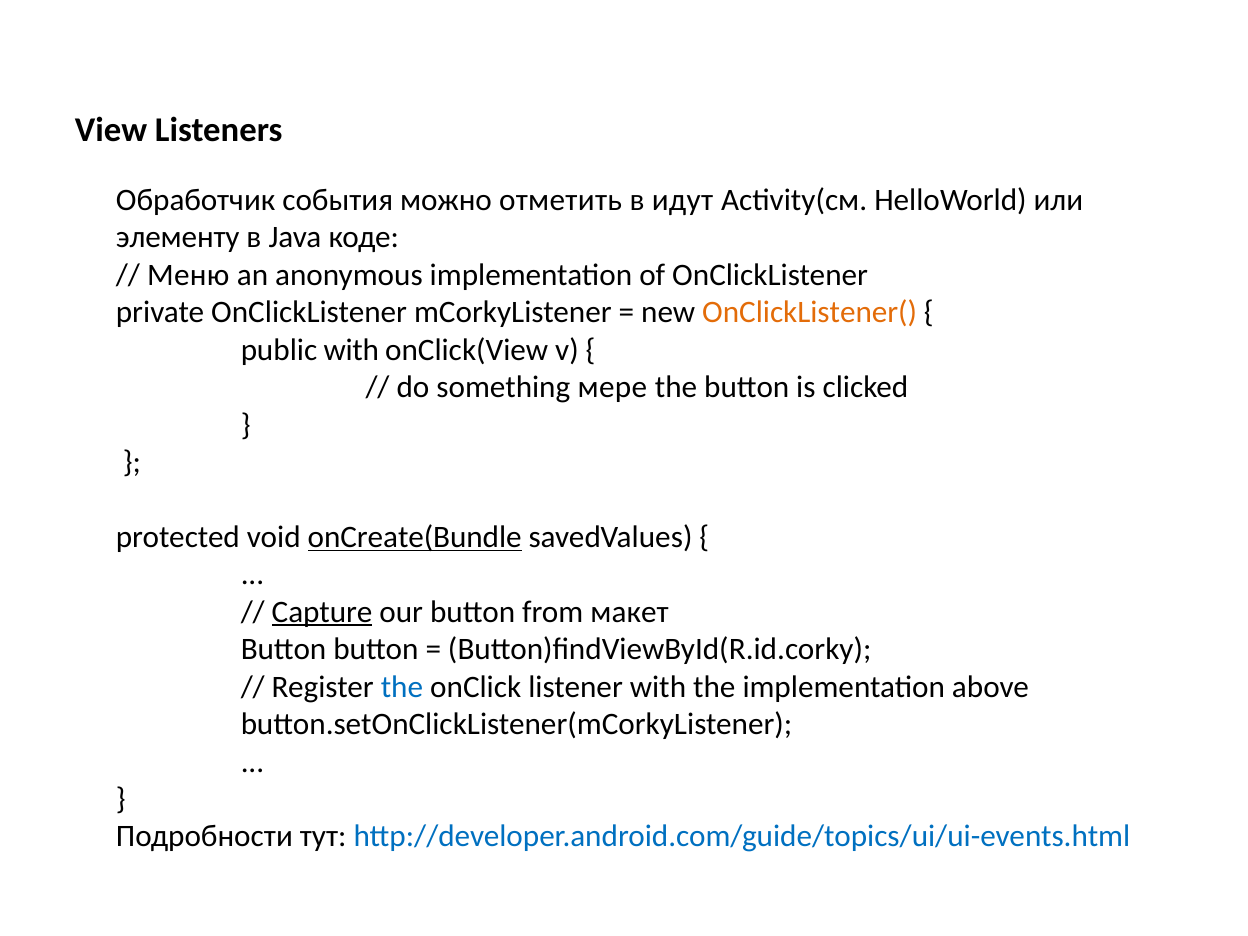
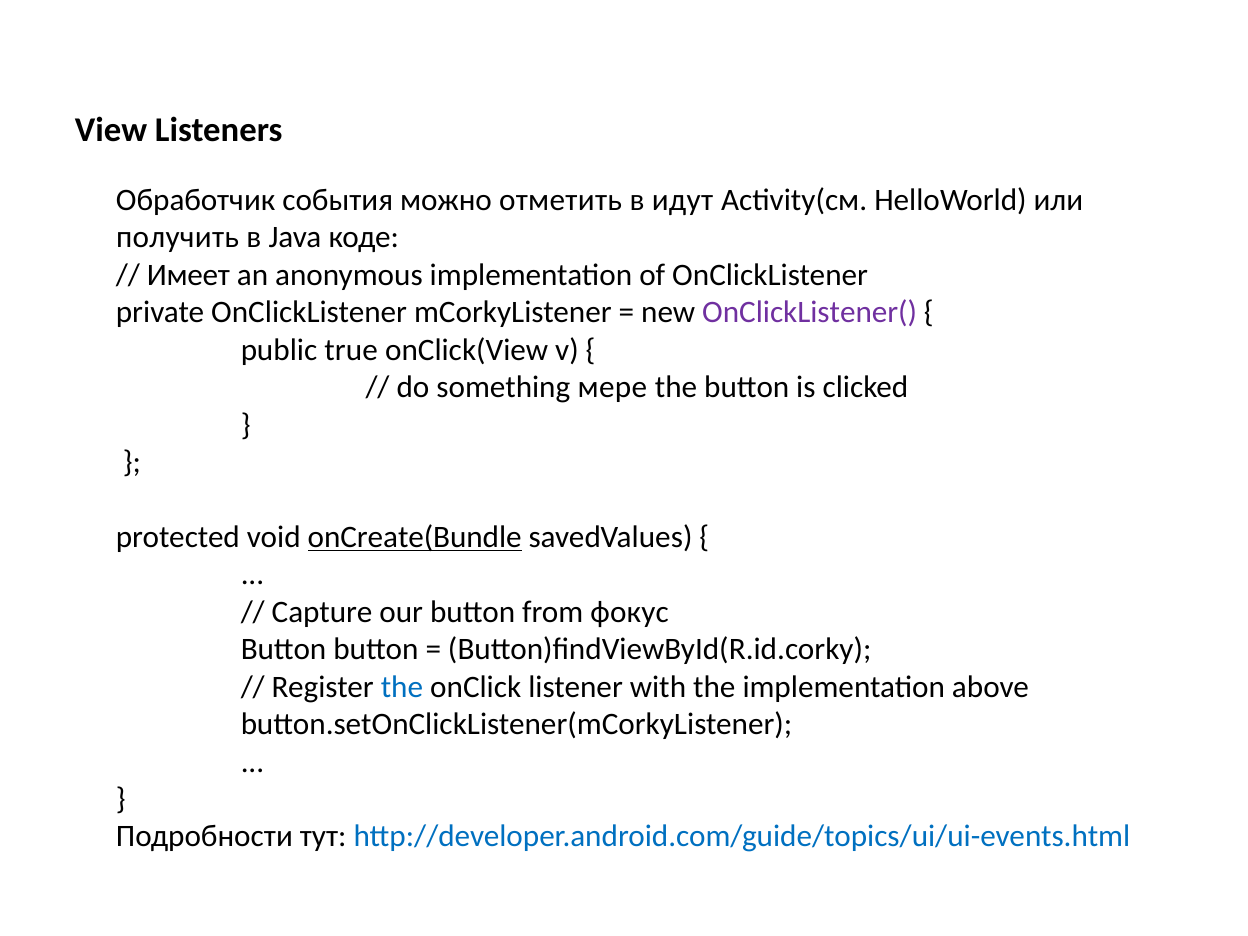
элементу: элементу -> получить
Меню: Меню -> Имеет
OnClickListener( colour: orange -> purple
public with: with -> true
Capture underline: present -> none
макет: макет -> фокус
